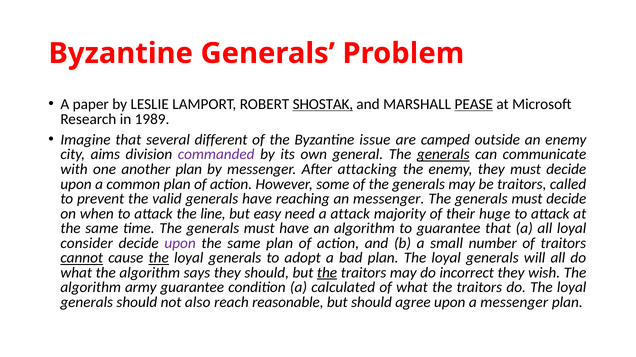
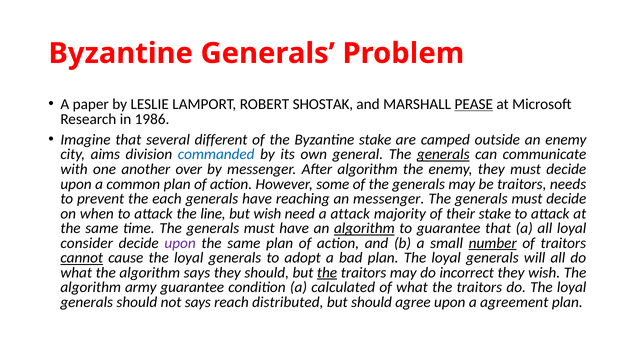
SHOSTAK underline: present -> none
1989: 1989 -> 1986
Byzantine issue: issue -> stake
commanded colour: purple -> blue
another plan: plan -> over
After attacking: attacking -> algorithm
called: called -> needs
valid: valid -> each
but easy: easy -> wish
their huge: huge -> stake
algorithm at (364, 229) underline: none -> present
number underline: none -> present
the at (159, 258) underline: present -> none
not also: also -> says
reasonable: reasonable -> distributed
a messenger: messenger -> agreement
